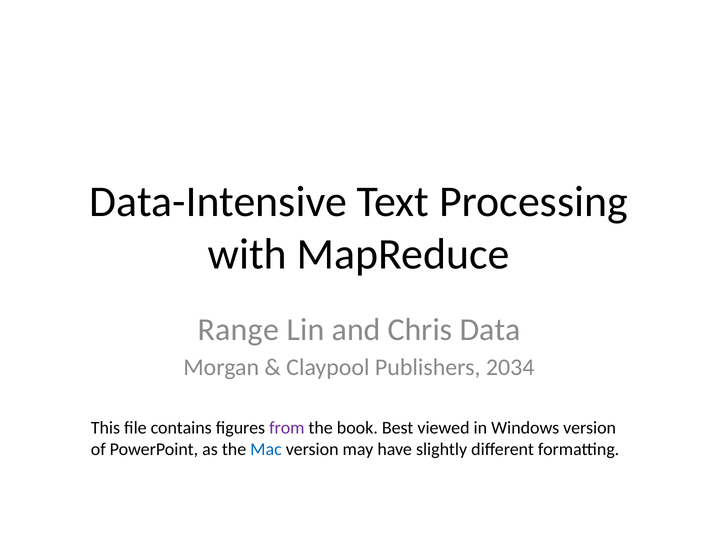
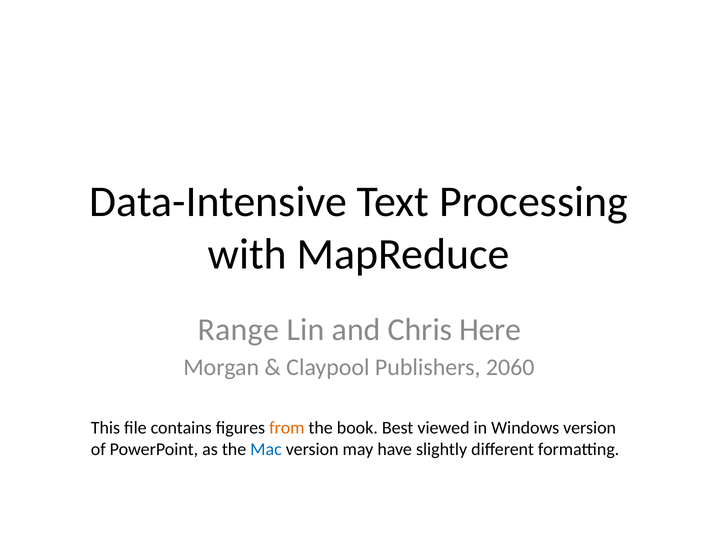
Data: Data -> Here
2034: 2034 -> 2060
from colour: purple -> orange
